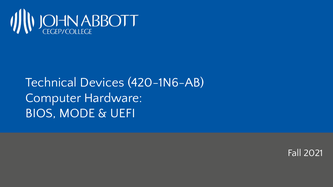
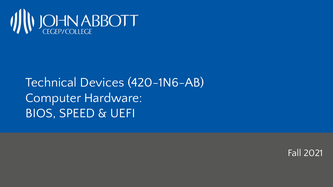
MODE: MODE -> SPEED
